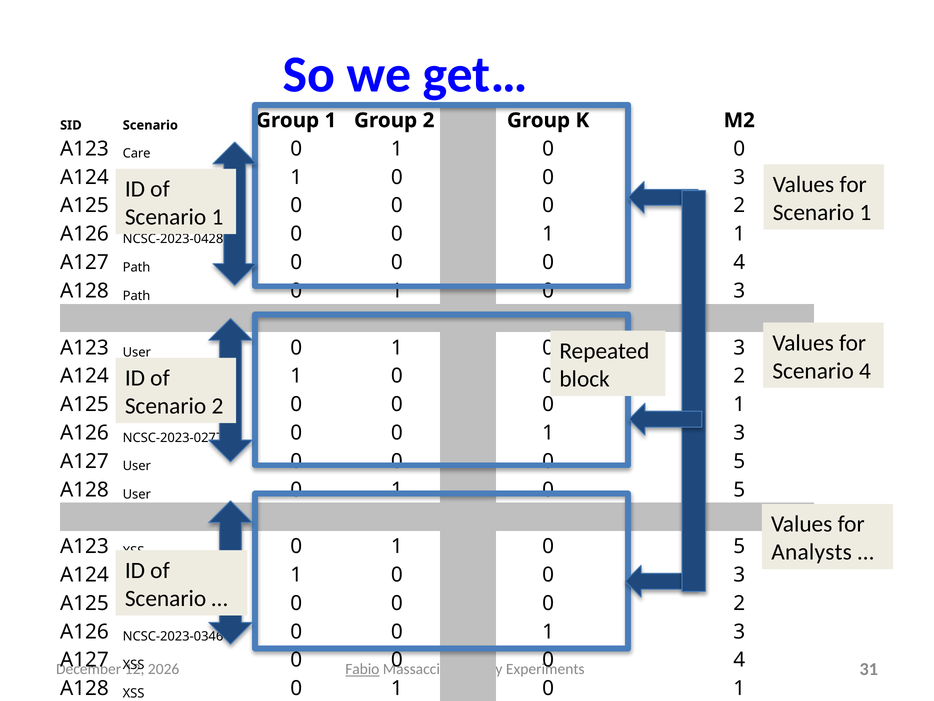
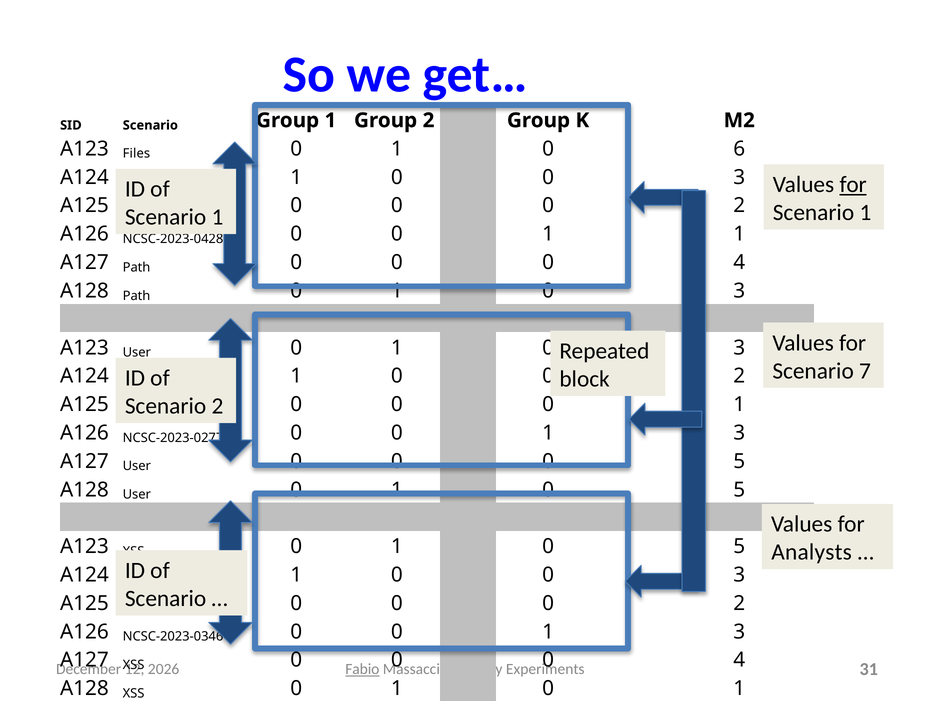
Care: Care -> Files
0 at (739, 149): 0 -> 6
for at (853, 184) underline: none -> present
Scenario 4: 4 -> 7
